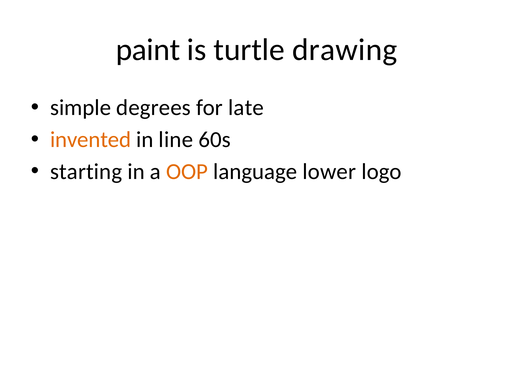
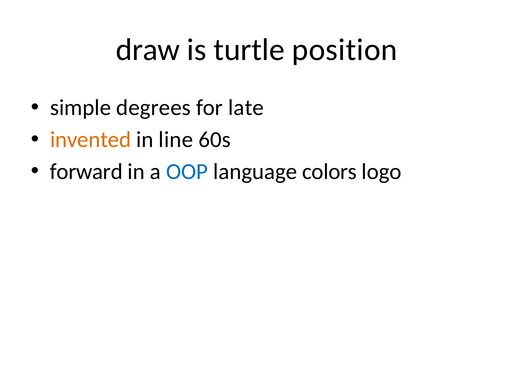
paint: paint -> draw
drawing: drawing -> position
starting: starting -> forward
OOP colour: orange -> blue
lower: lower -> colors
